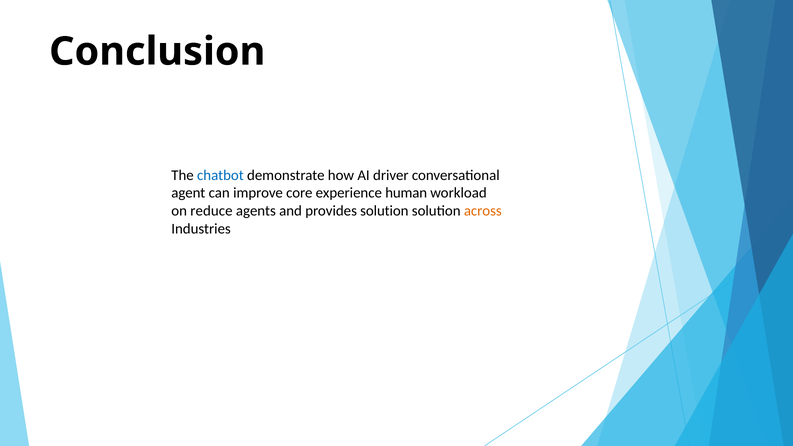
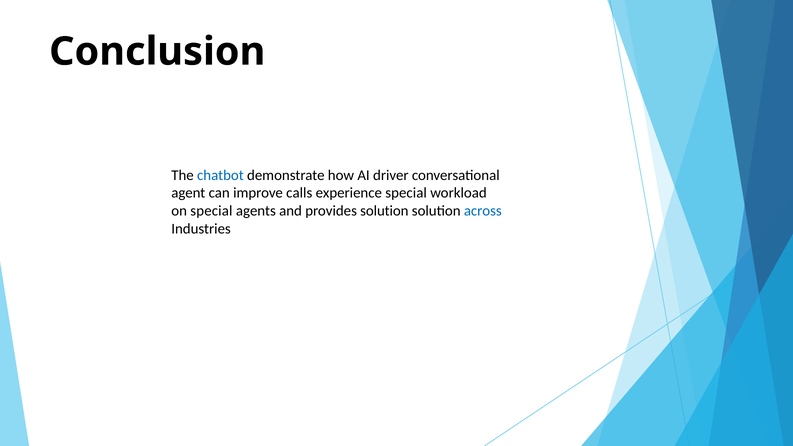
core: core -> calls
experience human: human -> special
on reduce: reduce -> special
across colour: orange -> blue
